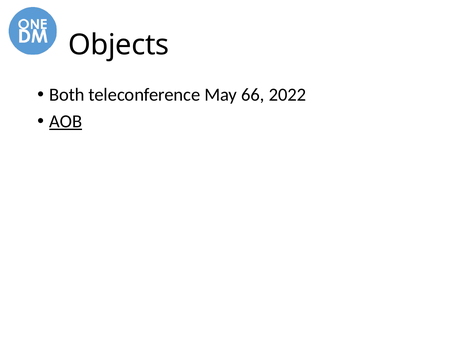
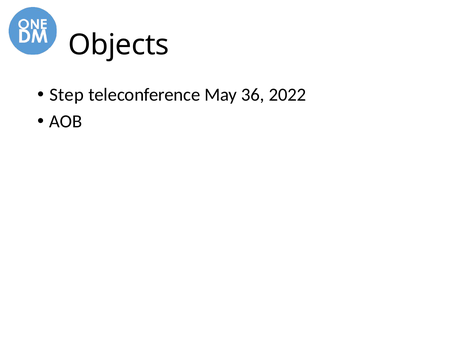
Both: Both -> Step
66: 66 -> 36
AOB underline: present -> none
